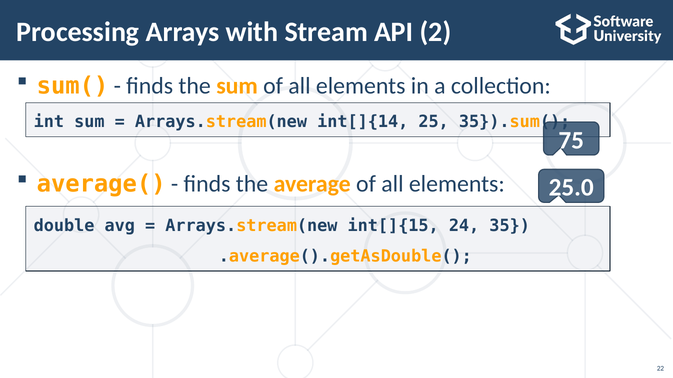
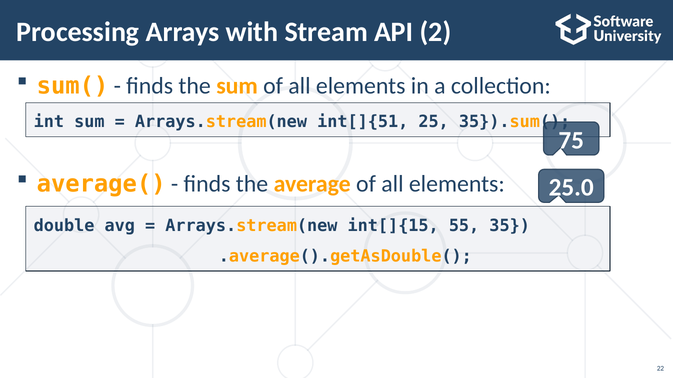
int[]{14: int[]{14 -> int[]{51
24: 24 -> 55
